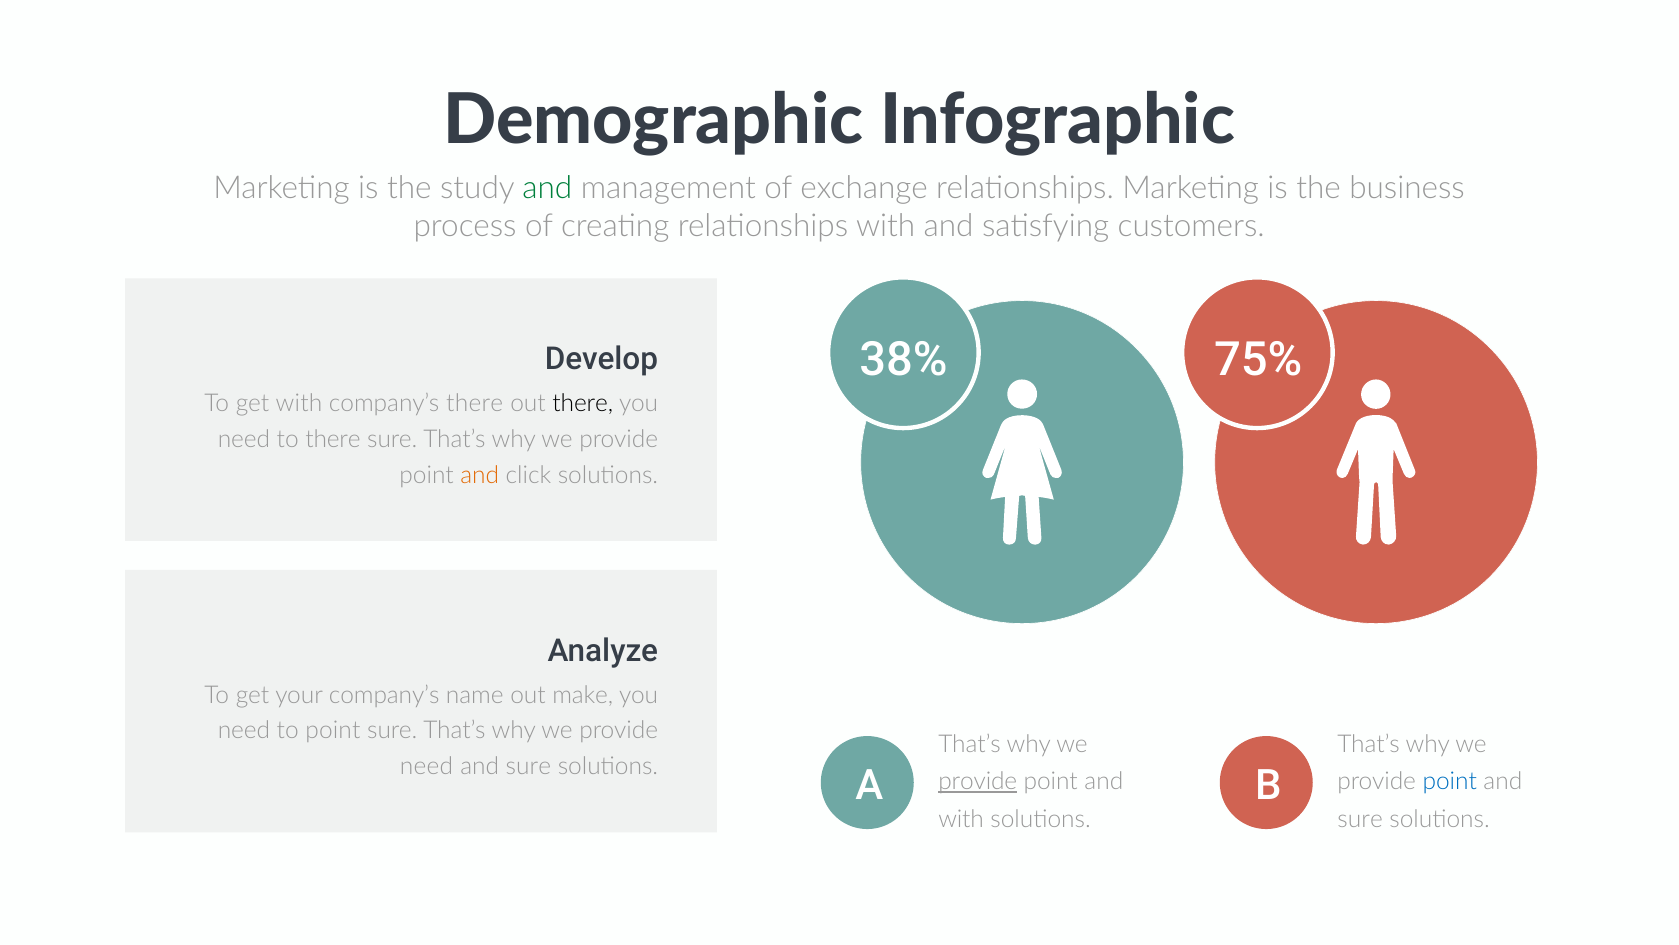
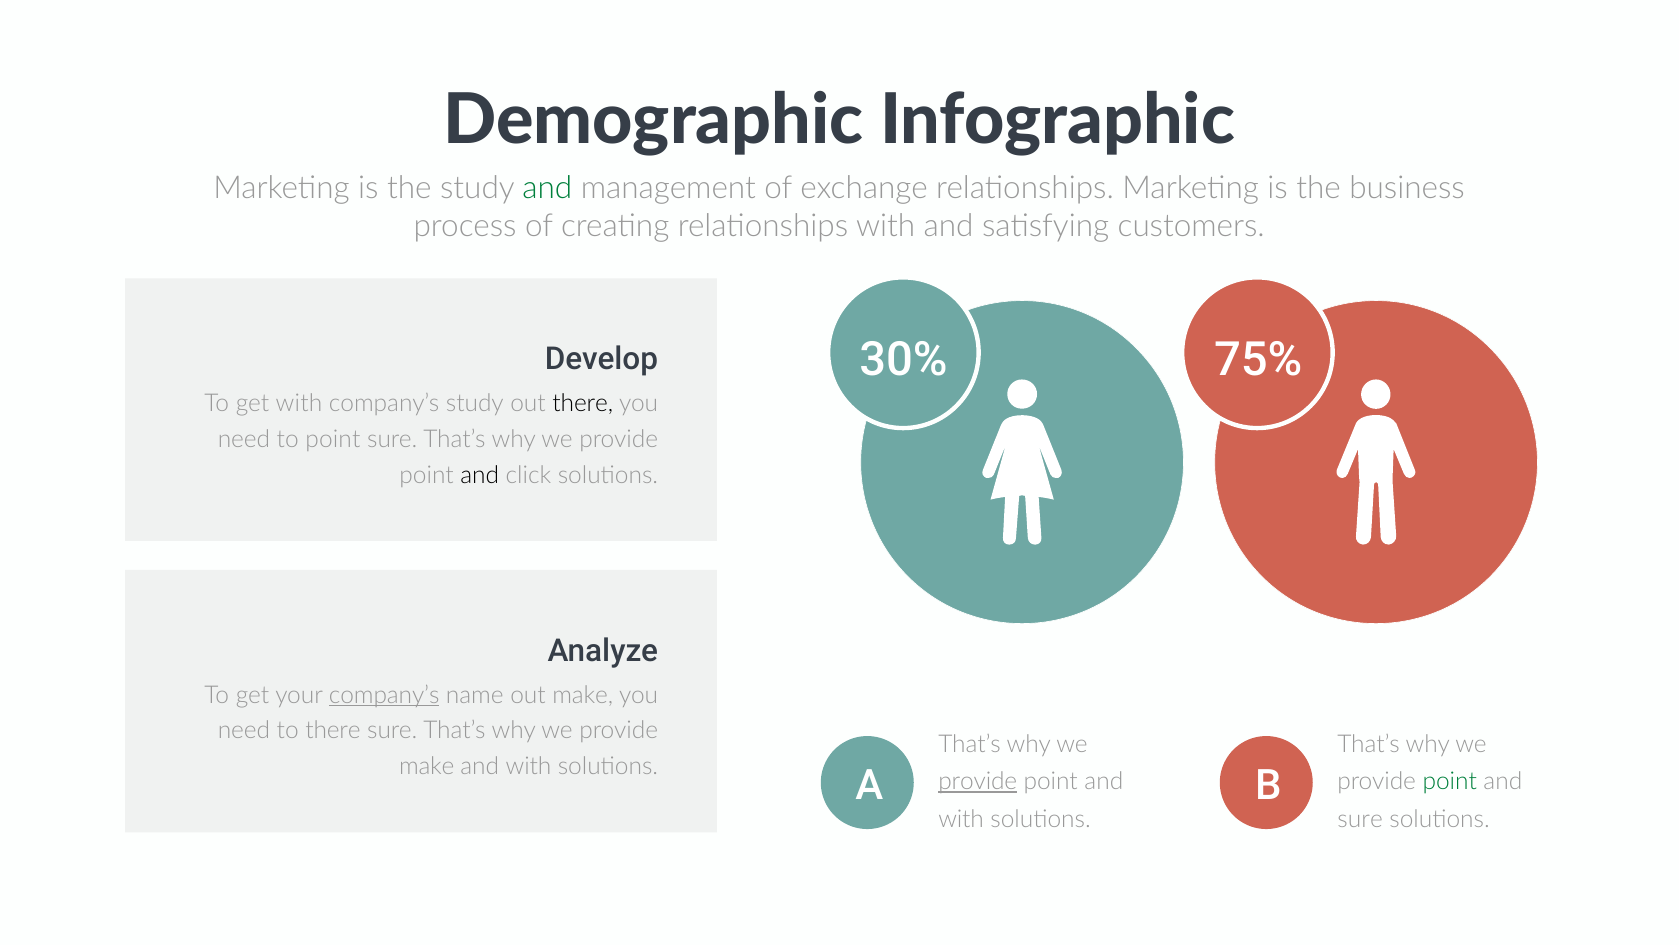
38%: 38% -> 30%
company’s there: there -> study
to there: there -> point
and at (480, 475) colour: orange -> black
company’s at (384, 695) underline: none -> present
to point: point -> there
need at (426, 766): need -> make
sure at (528, 766): sure -> with
point at (1450, 781) colour: blue -> green
